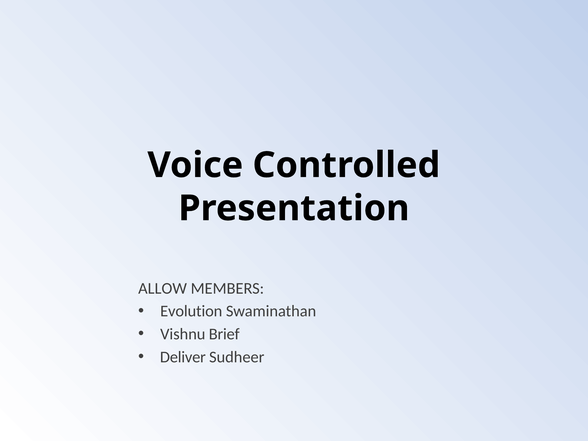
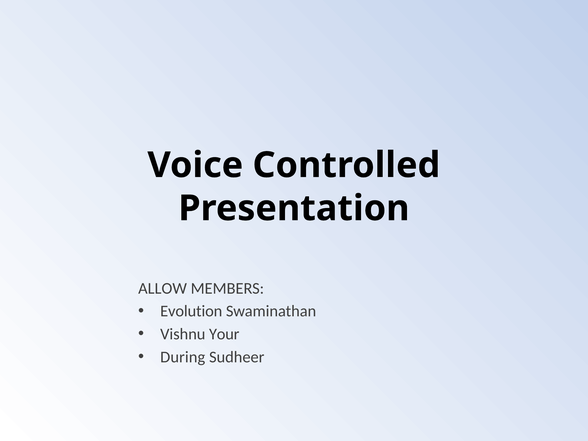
Brief: Brief -> Your
Deliver: Deliver -> During
